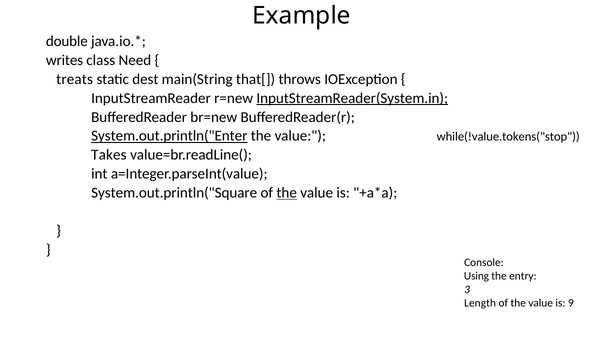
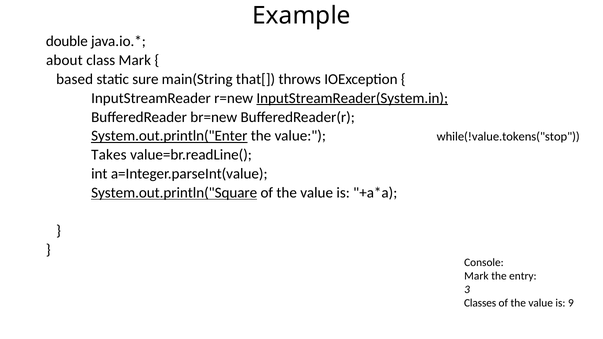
writes: writes -> about
class Need: Need -> Mark
treats: treats -> based
dest: dest -> sure
System.out.println("Square underline: none -> present
the at (287, 193) underline: present -> none
Using at (477, 276): Using -> Mark
Length: Length -> Classes
